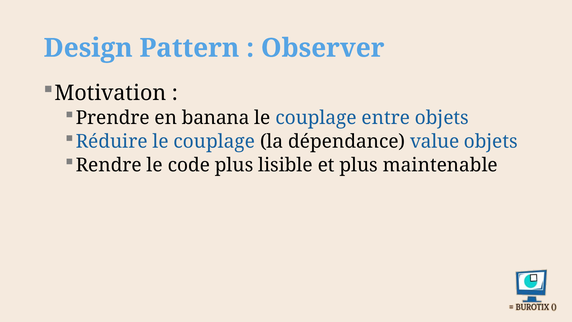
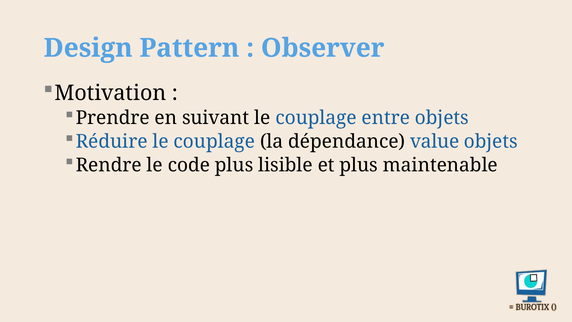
banana: banana -> suivant
